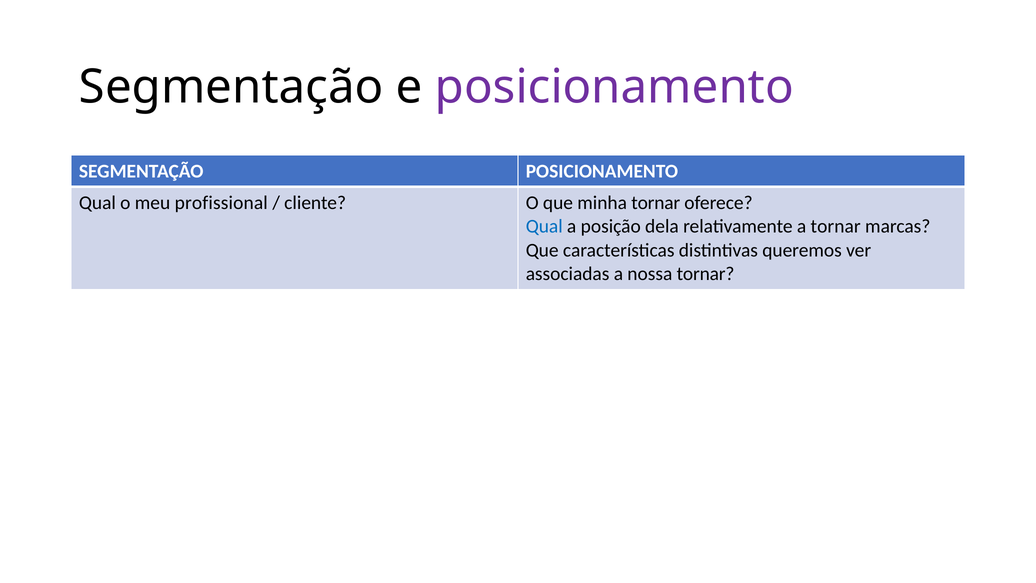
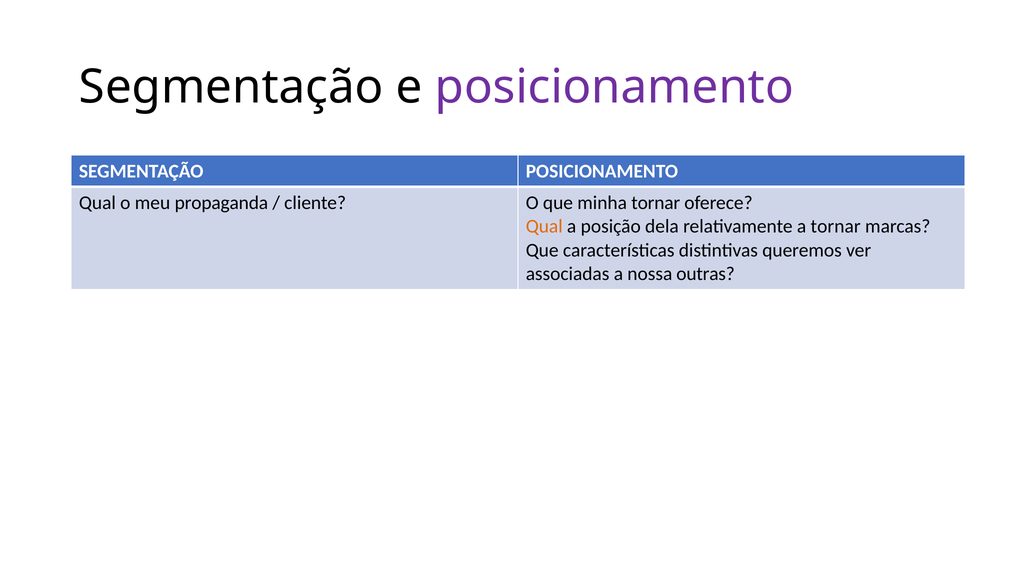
profissional: profissional -> propaganda
Qual at (544, 226) colour: blue -> orange
nossa tornar: tornar -> outras
